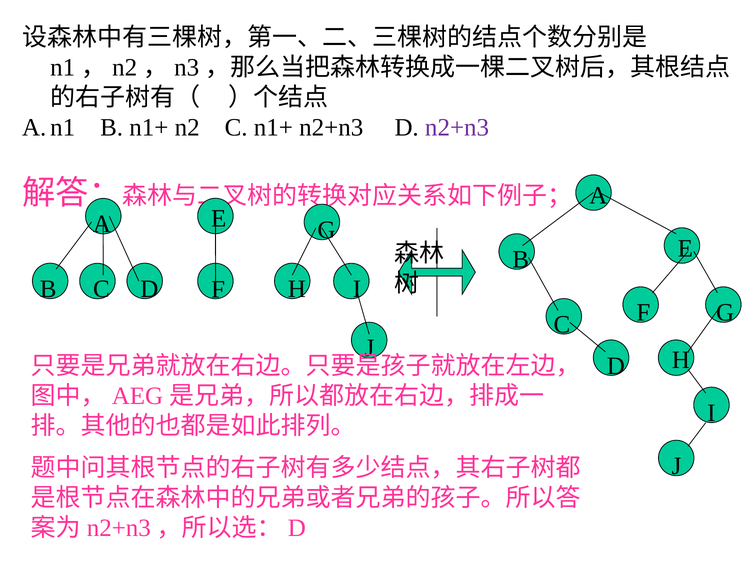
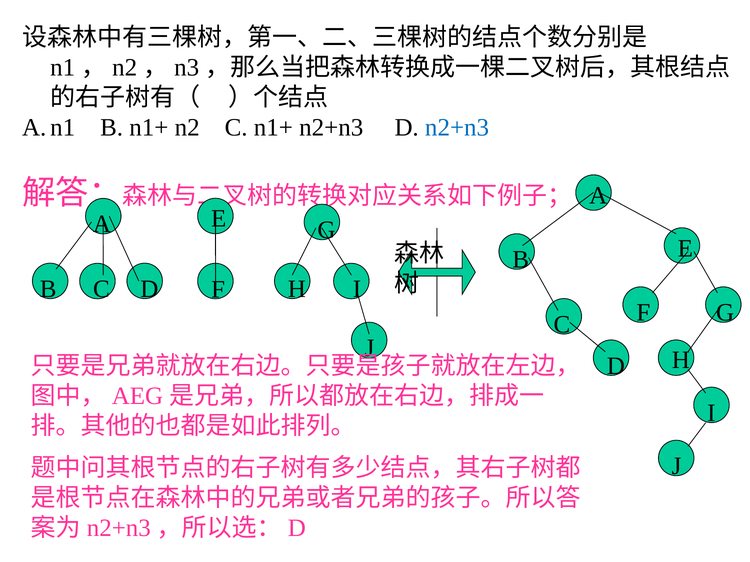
n2+n3 at (457, 128) colour: purple -> blue
